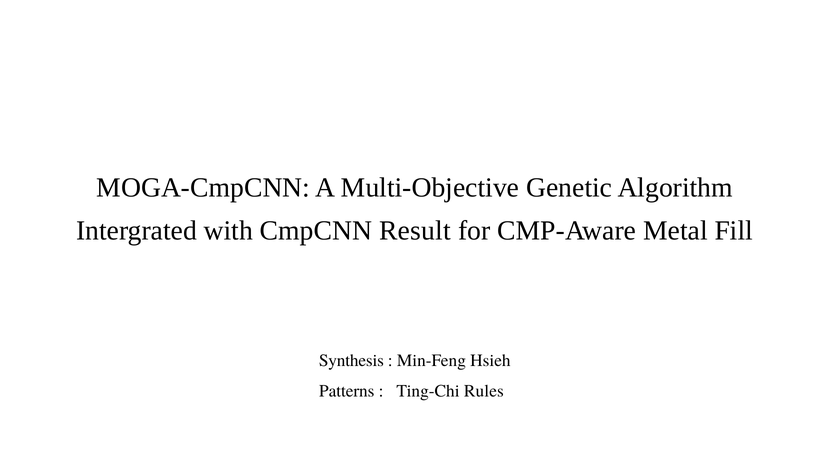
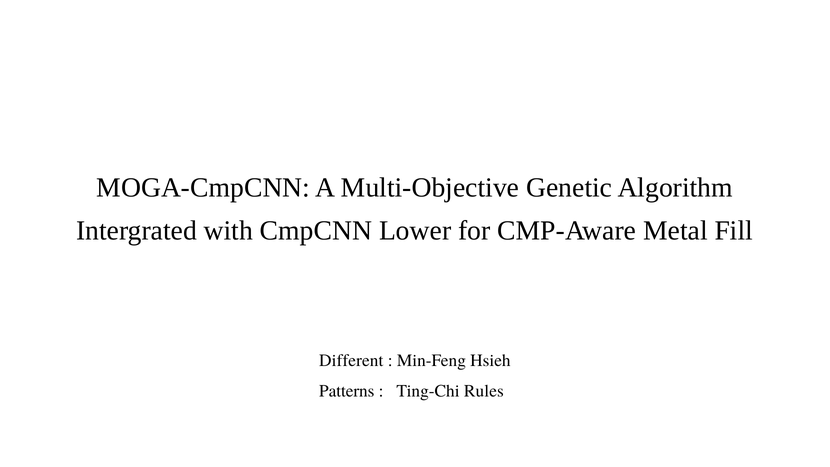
Result: Result -> Lower
Synthesis: Synthesis -> Different
